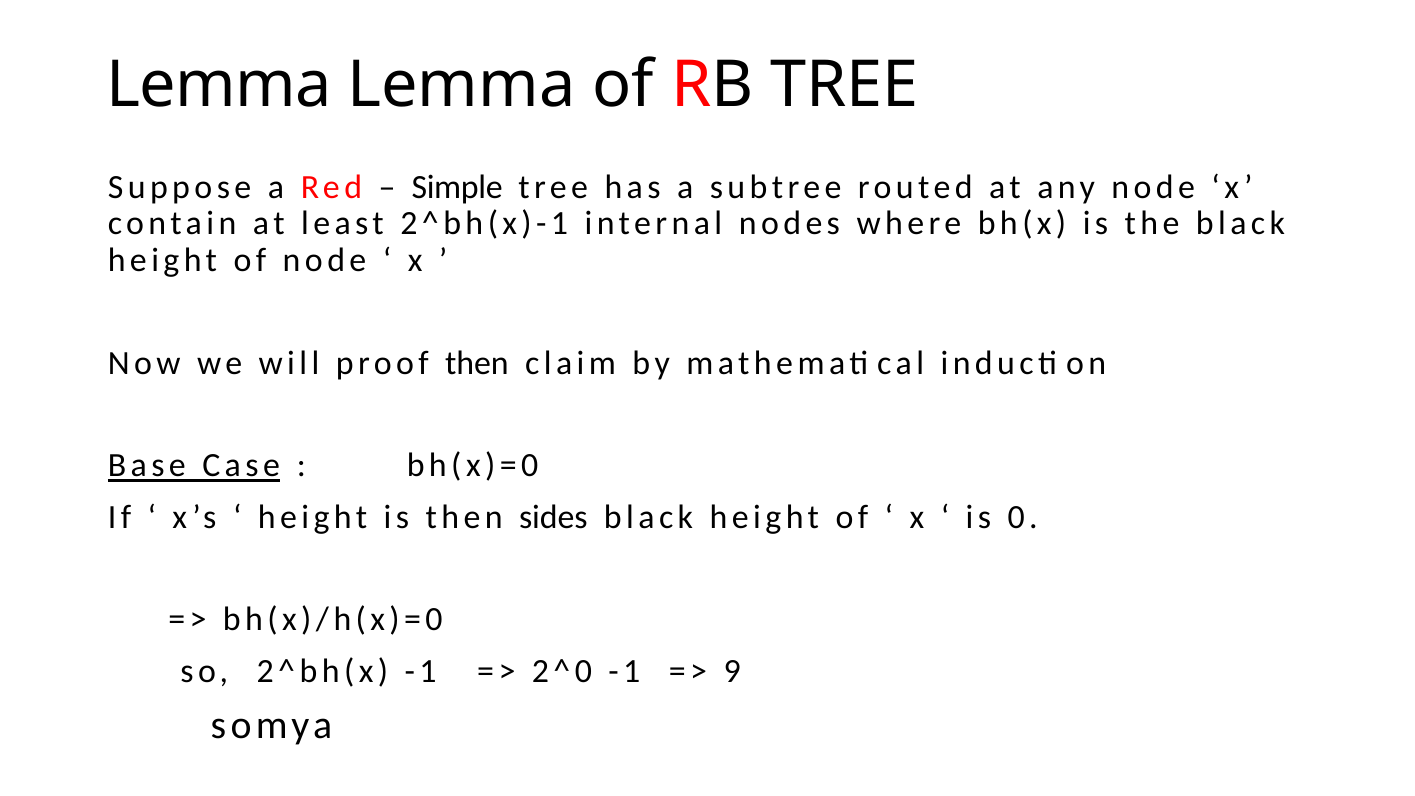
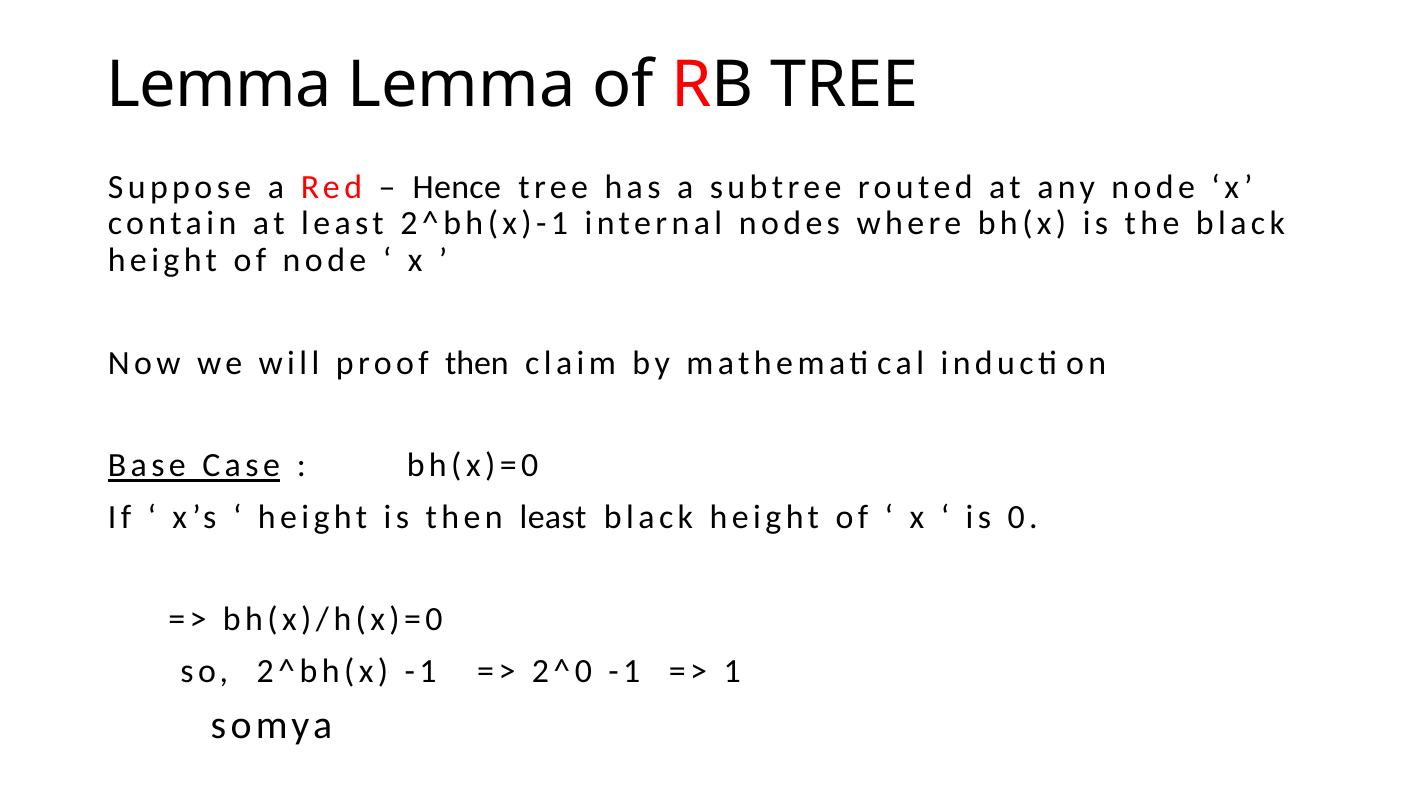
Simple: Simple -> Hence
then sides: sides -> least
9: 9 -> 1
